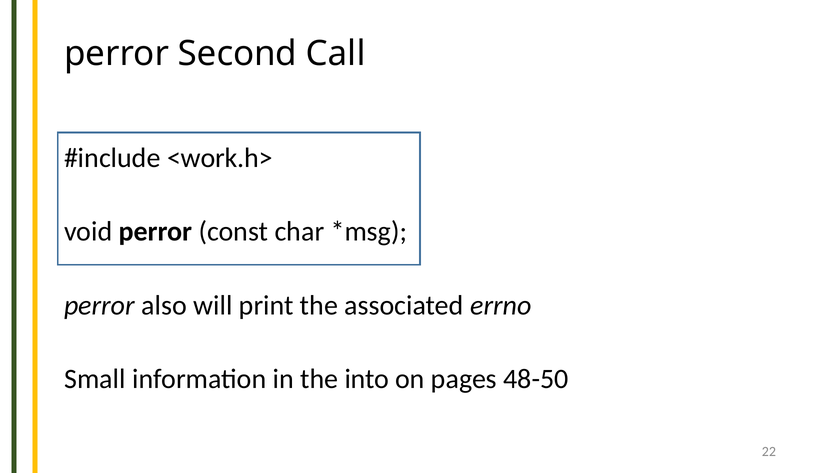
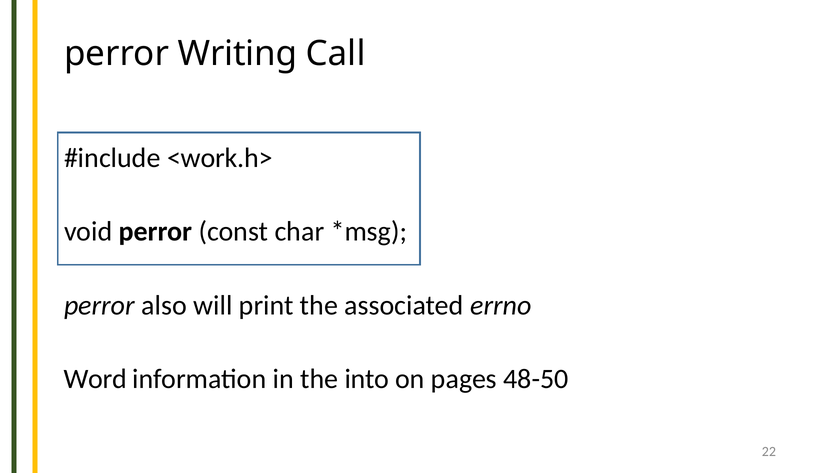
Second: Second -> Writing
Small: Small -> Word
